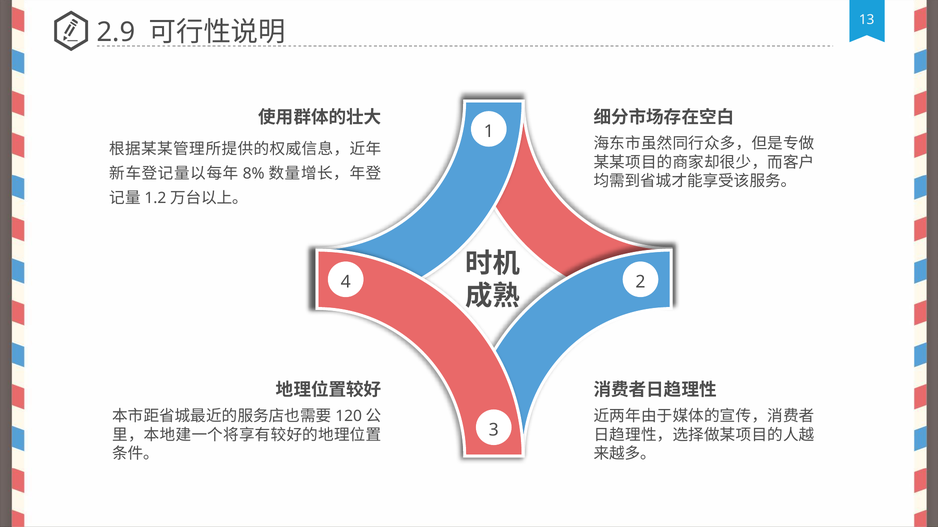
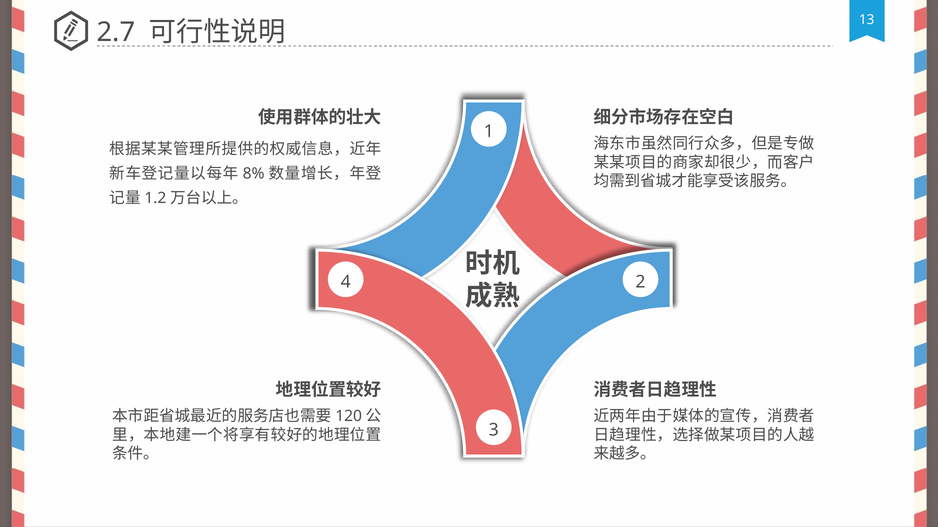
2.9: 2.9 -> 2.7
